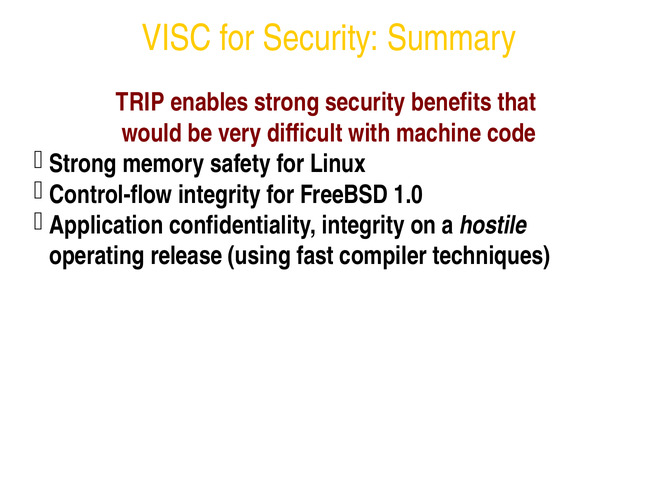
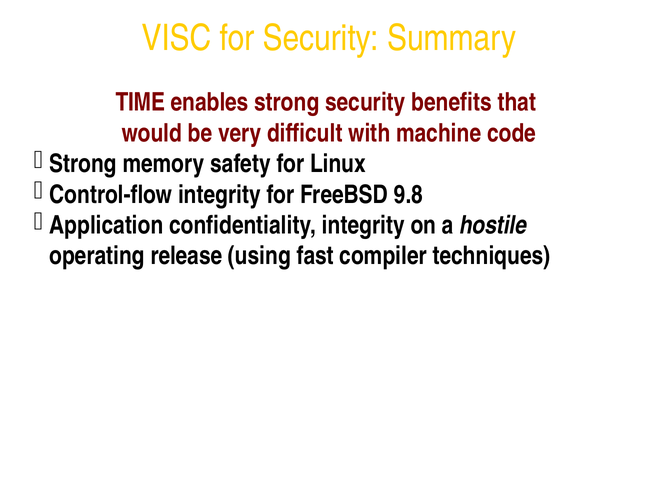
TRIP: TRIP -> TIME
1.0: 1.0 -> 9.8
